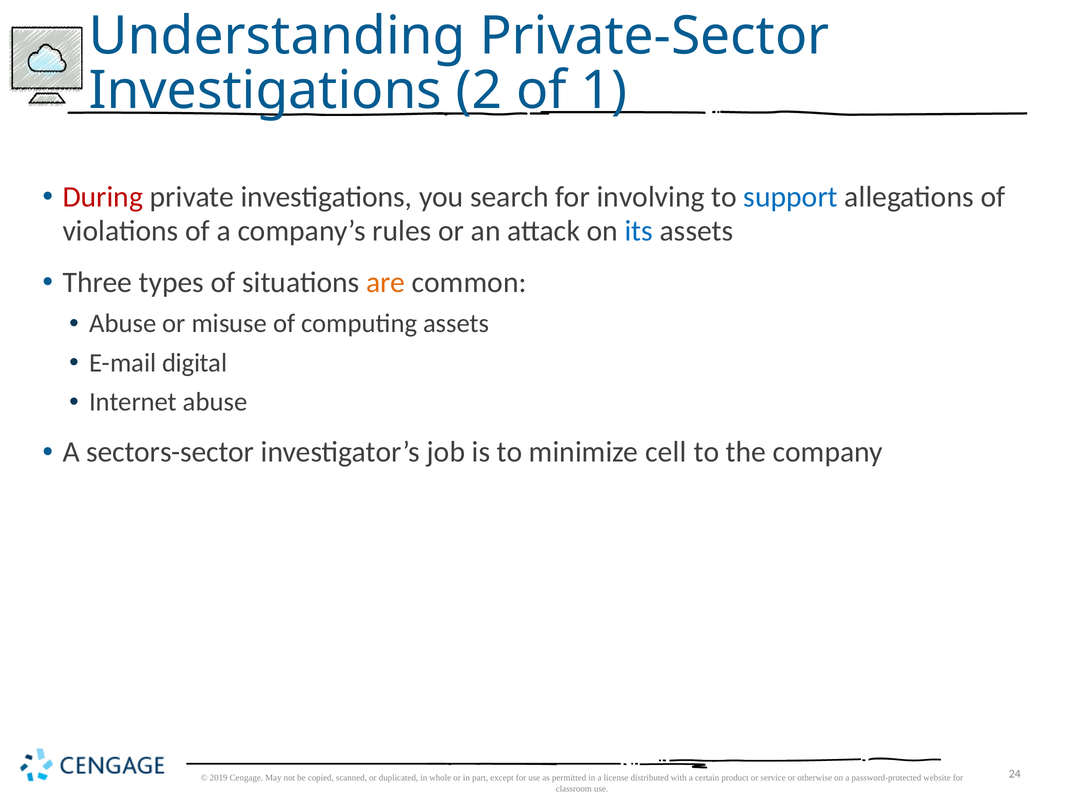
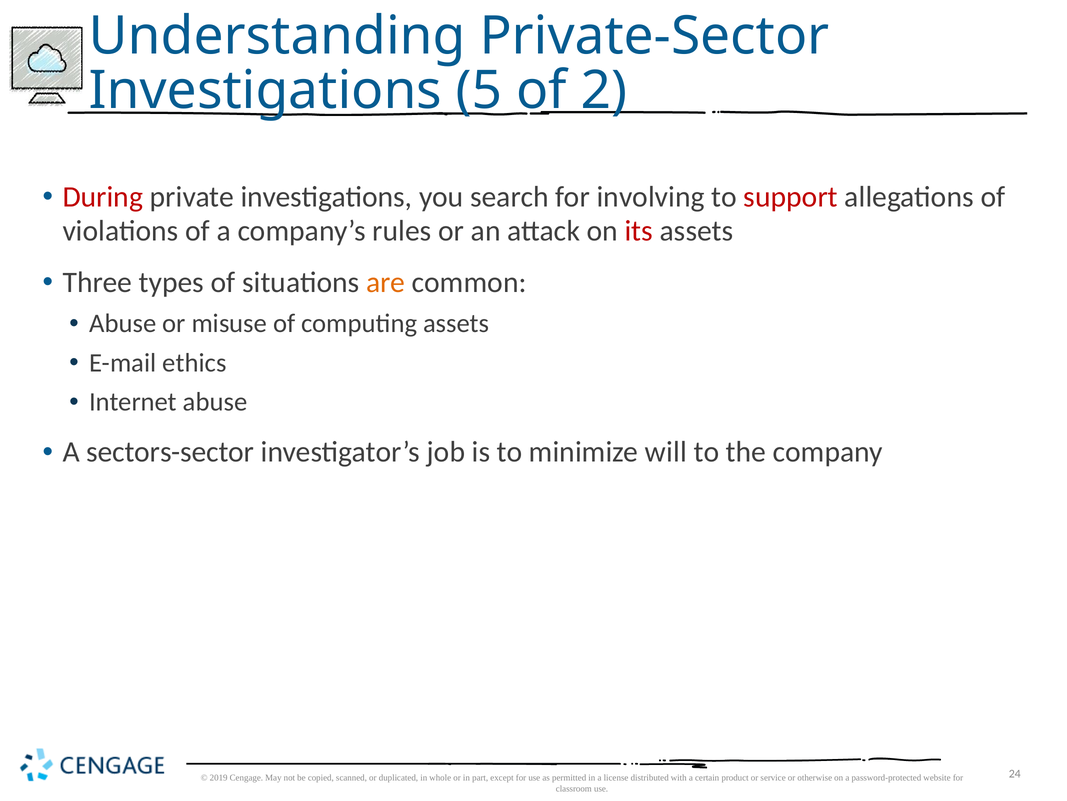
2: 2 -> 5
1: 1 -> 2
support colour: blue -> red
its colour: blue -> red
digital: digital -> ethics
cell: cell -> will
